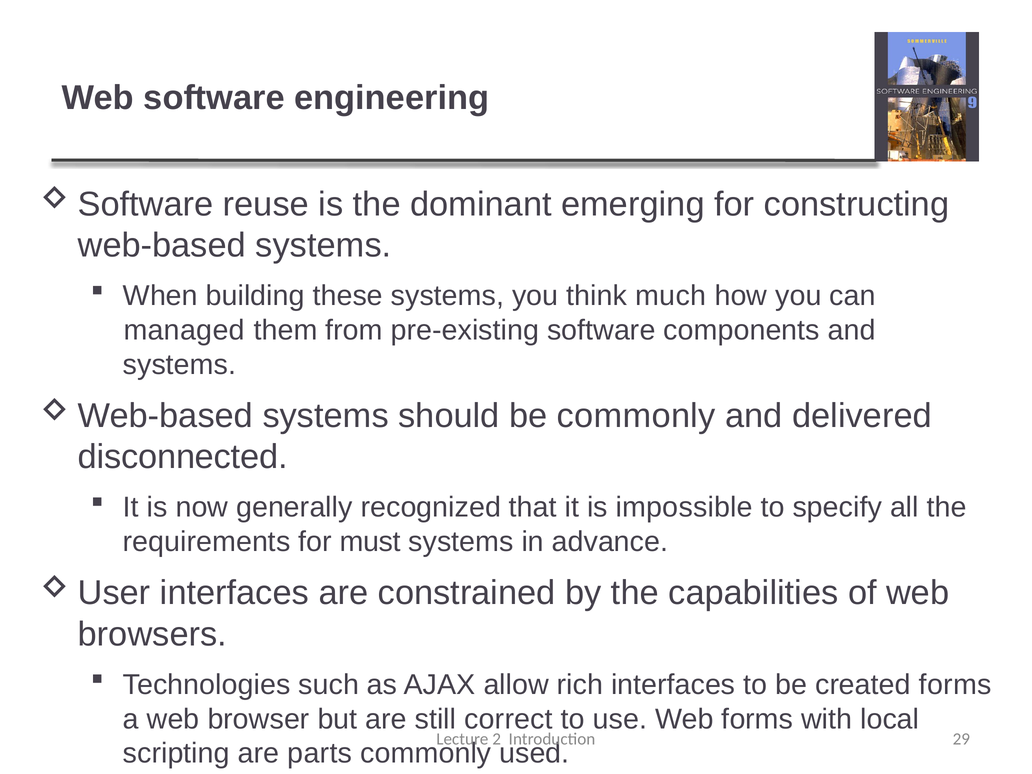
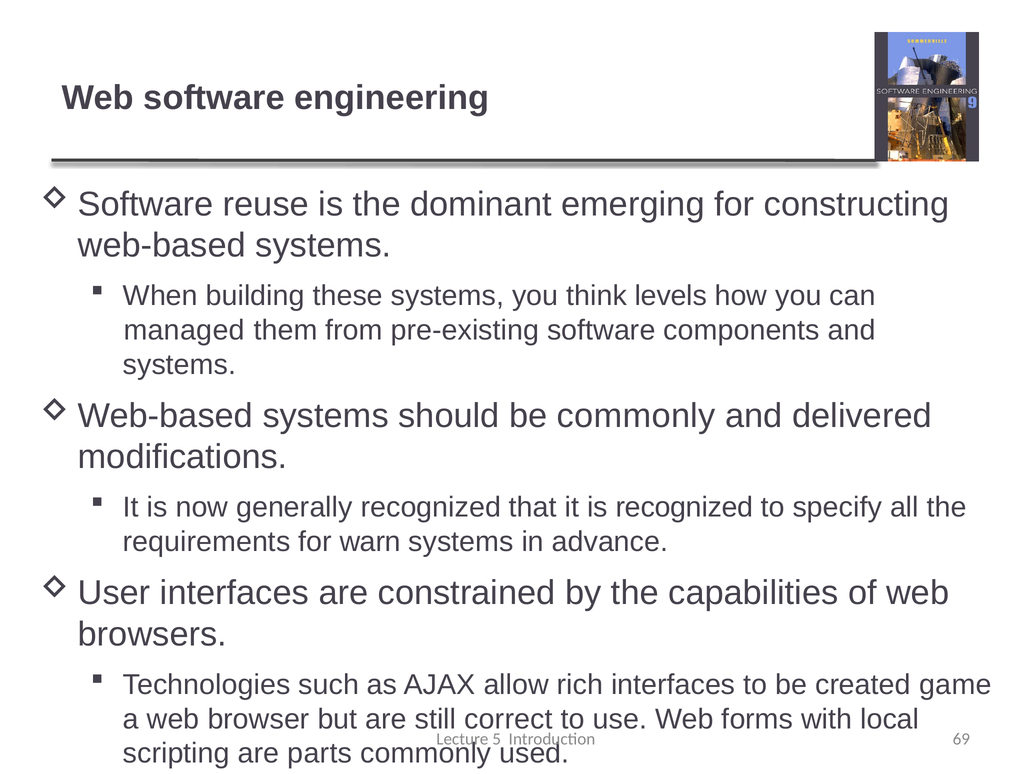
much: much -> levels
disconnected: disconnected -> modifications
is impossible: impossible -> recognized
must: must -> warn
created forms: forms -> game
2: 2 -> 5
29: 29 -> 69
